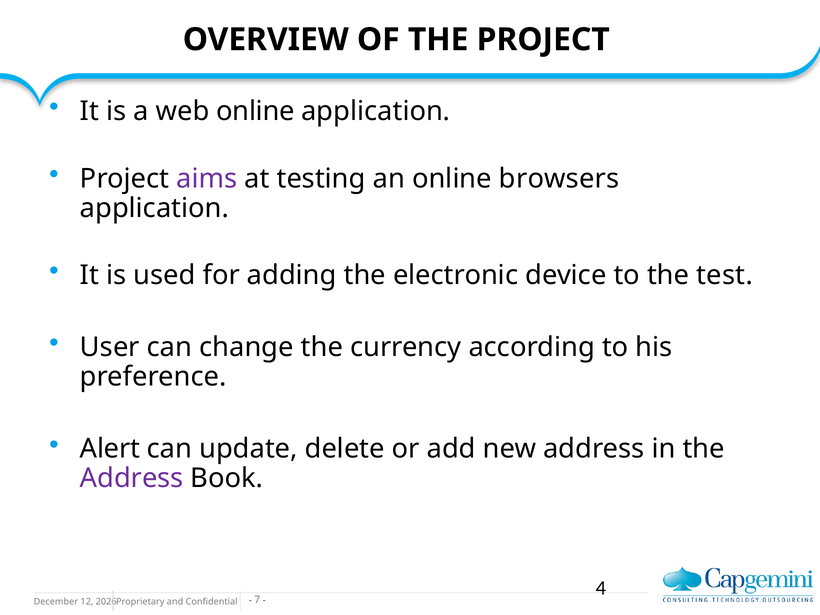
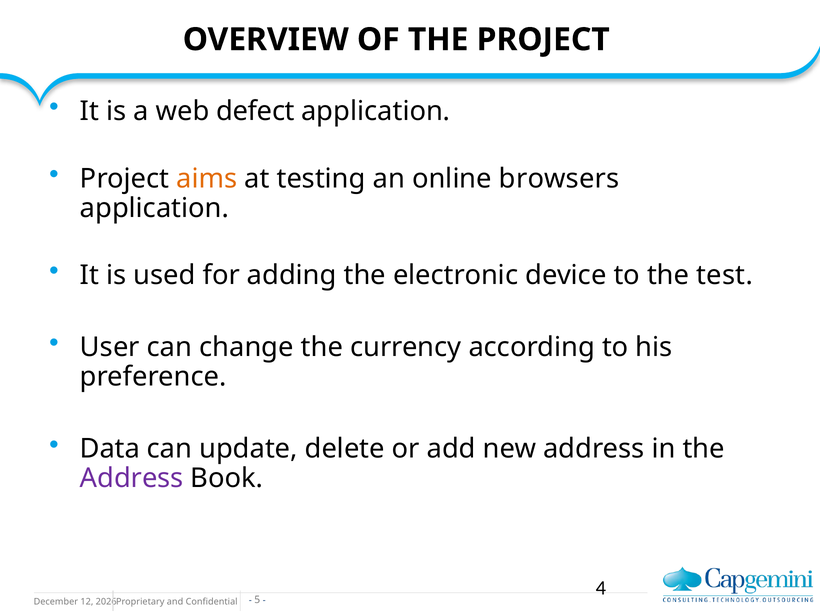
web online: online -> defect
aims colour: purple -> orange
Alert: Alert -> Data
7: 7 -> 5
